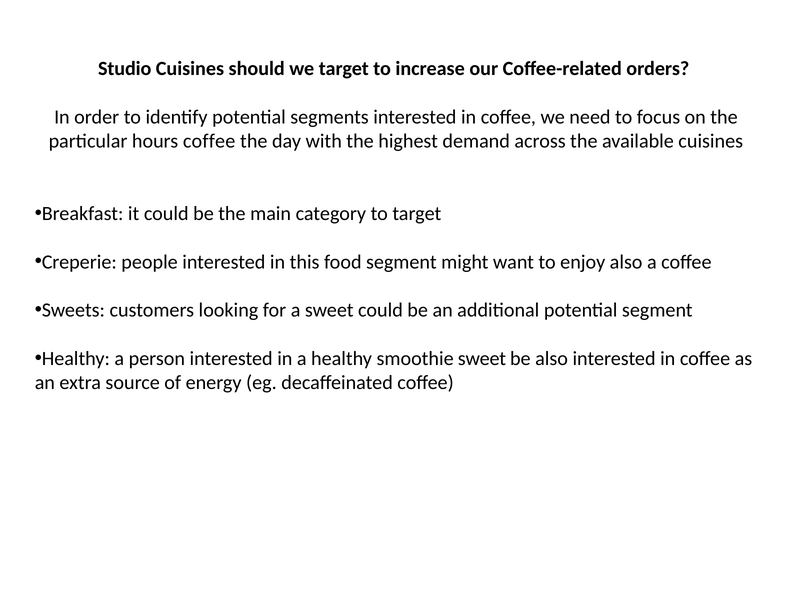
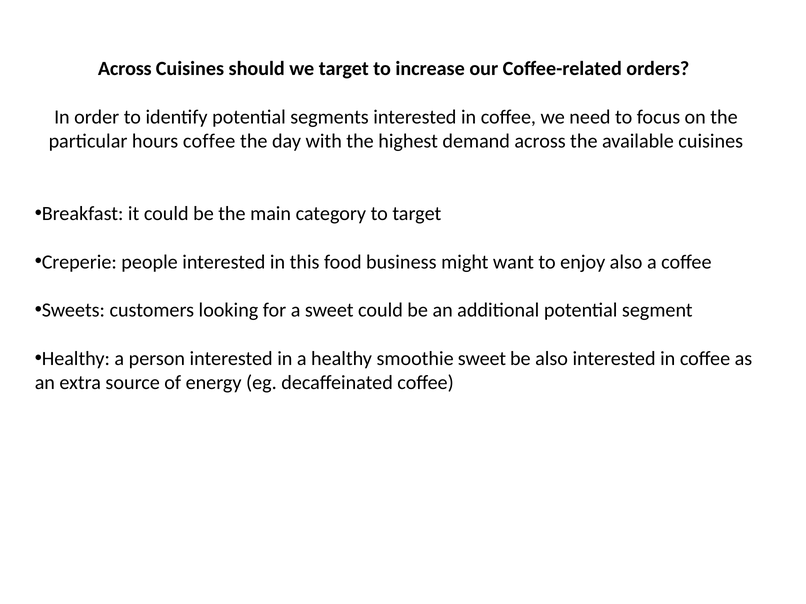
Studio at (125, 69): Studio -> Across
food segment: segment -> business
